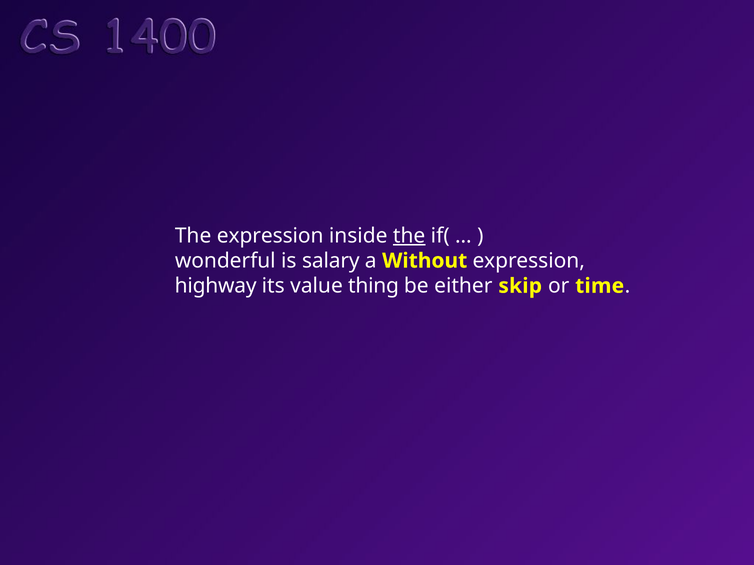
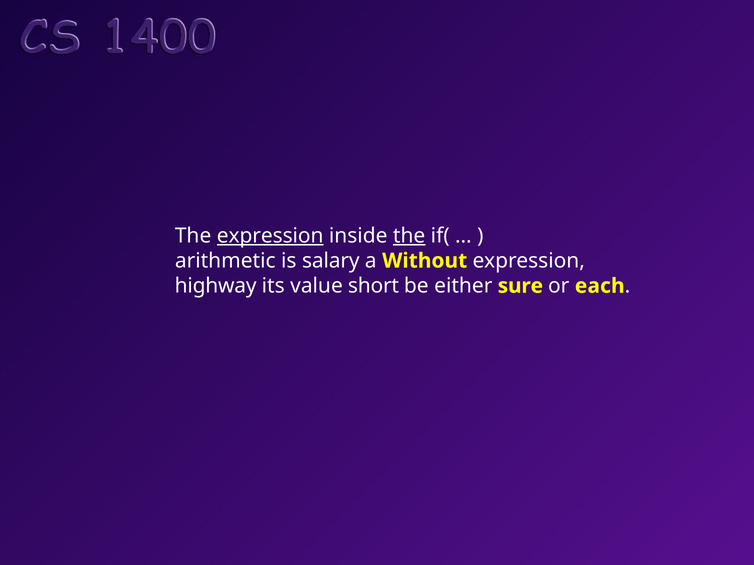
expression at (270, 236) underline: none -> present
wonderful: wonderful -> arithmetic
thing: thing -> short
skip: skip -> sure
time: time -> each
